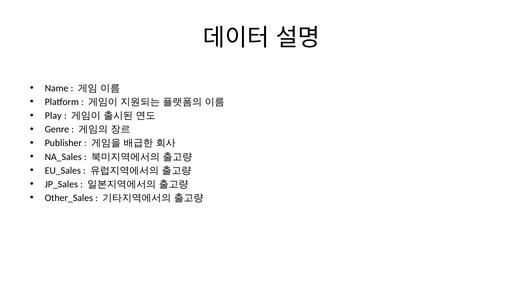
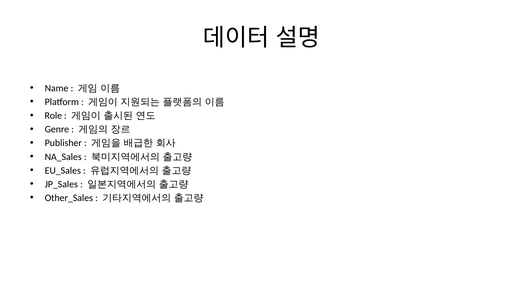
Play: Play -> Role
